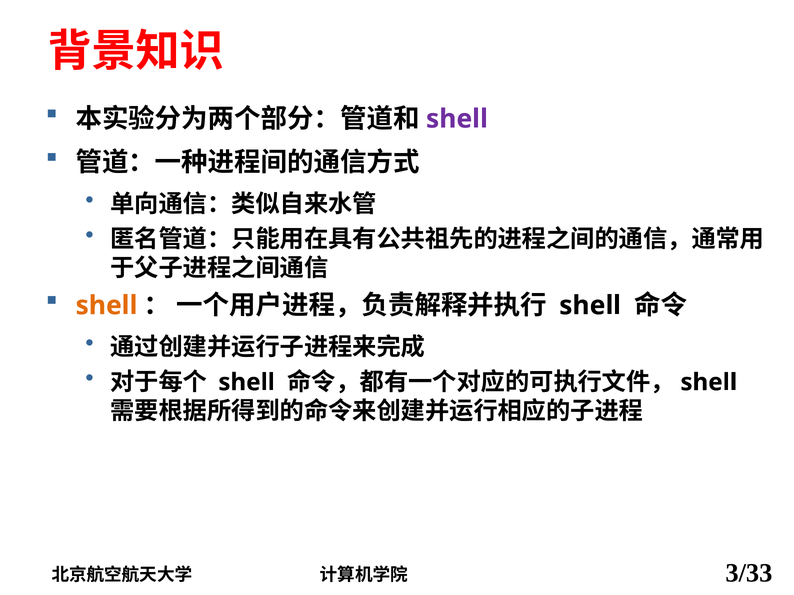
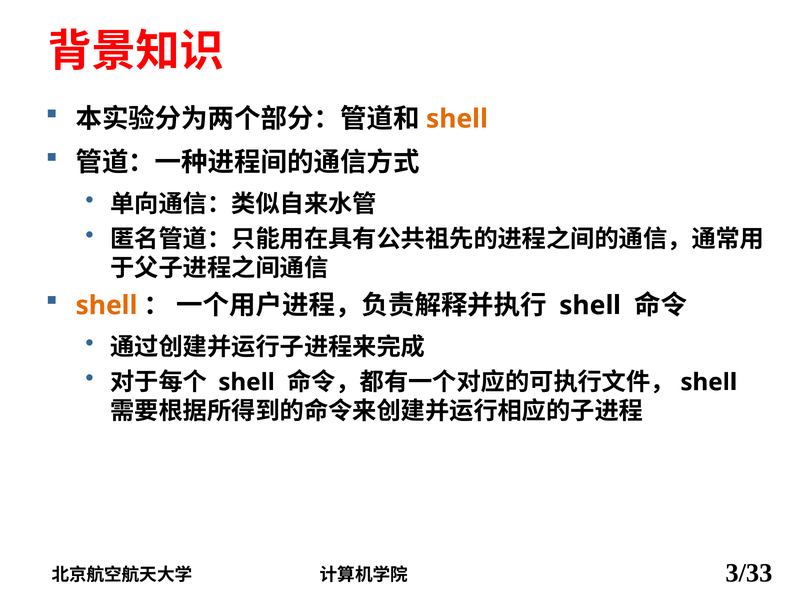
shell at (457, 119) colour: purple -> orange
